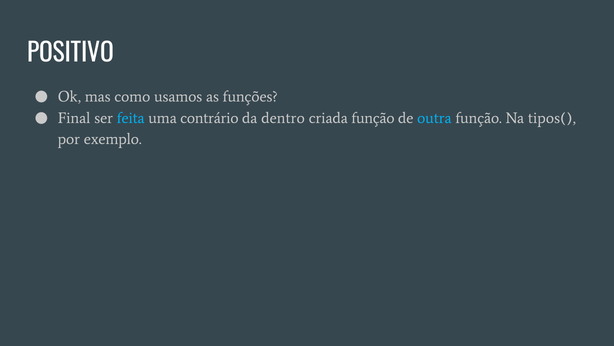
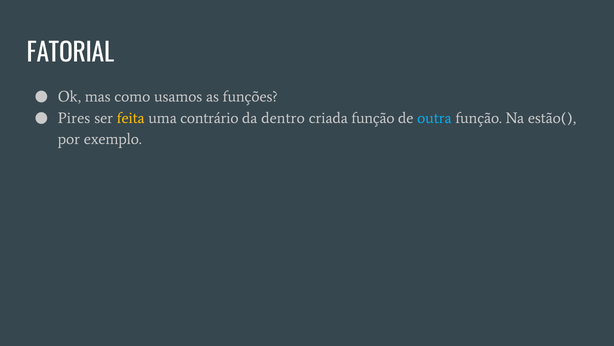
POSITIVO: POSITIVO -> FATORIAL
Final: Final -> Pires
feita colour: light blue -> yellow
tipos(: tipos( -> estão(
